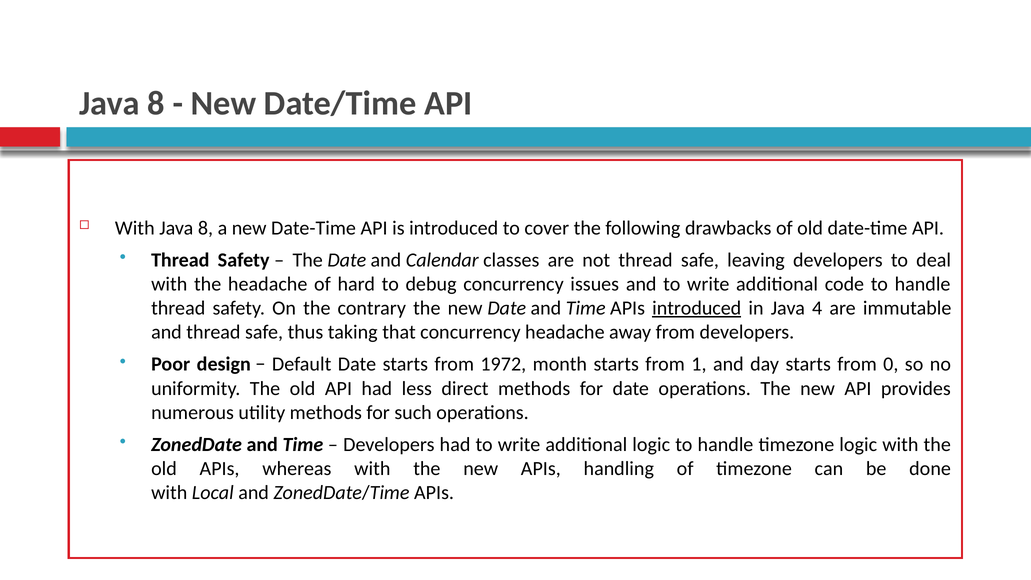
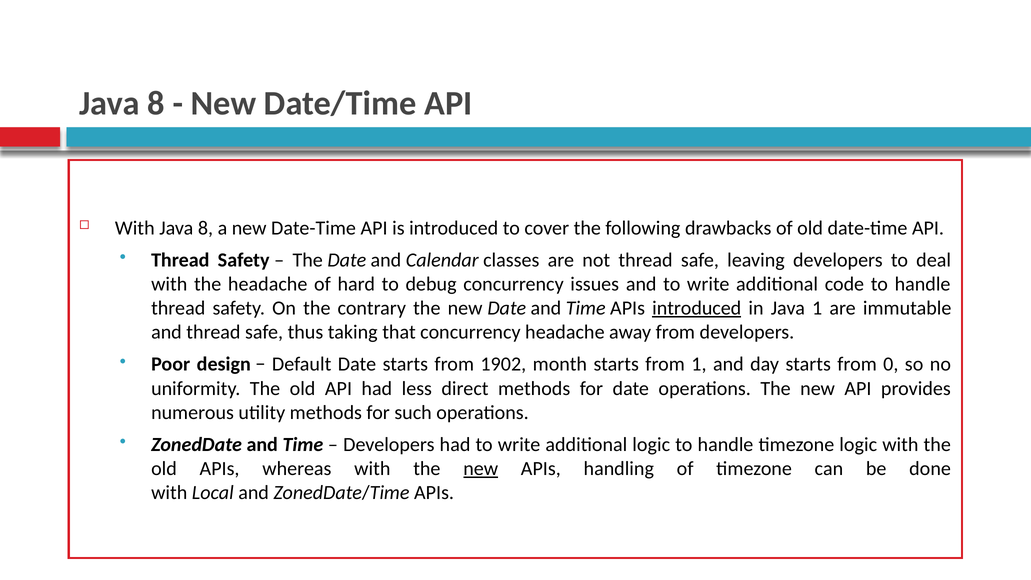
Java 4: 4 -> 1
1972: 1972 -> 1902
new at (481, 469) underline: none -> present
